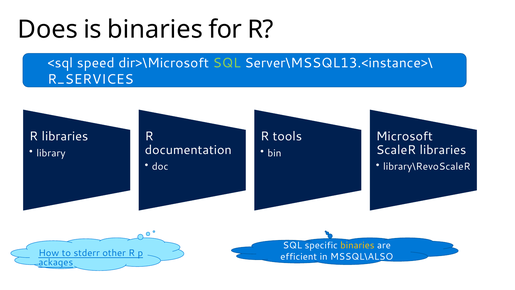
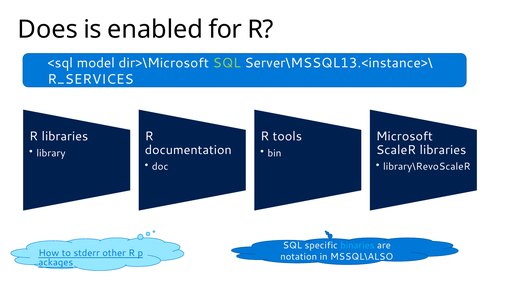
is binaries: binaries -> enabled
speed: speed -> model
binaries at (357, 245) colour: yellow -> light blue
efficient: efficient -> notation
